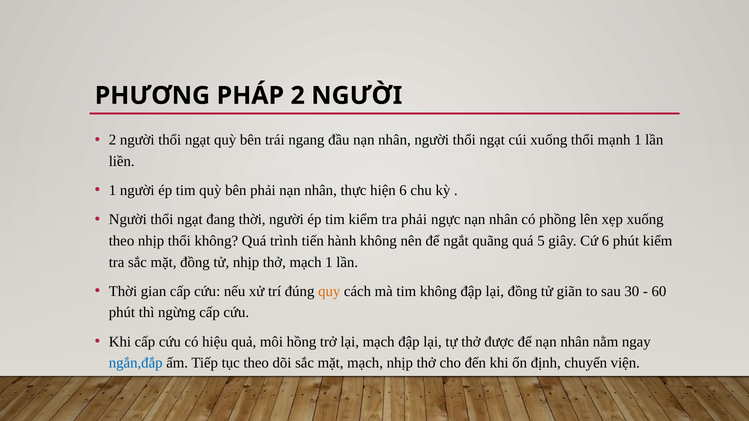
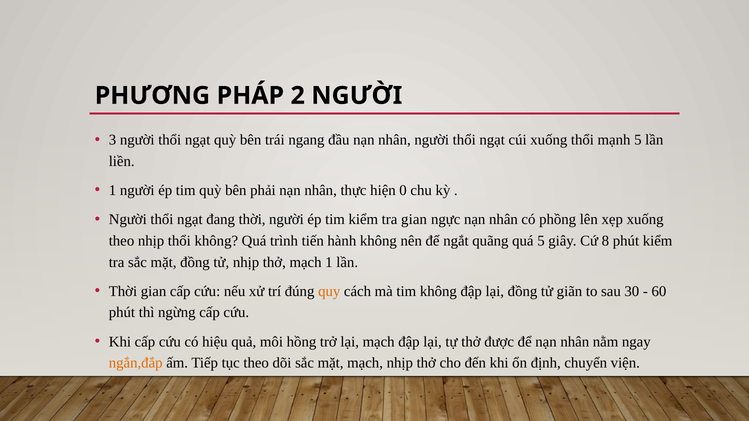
2 at (113, 140): 2 -> 3
mạnh 1: 1 -> 5
hiện 6: 6 -> 0
tra phải: phải -> gian
Cứ 6: 6 -> 8
ngắn,đắp colour: blue -> orange
